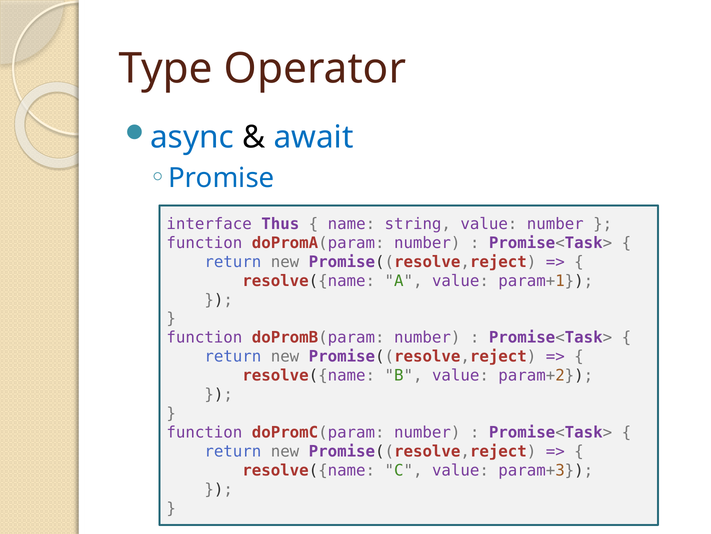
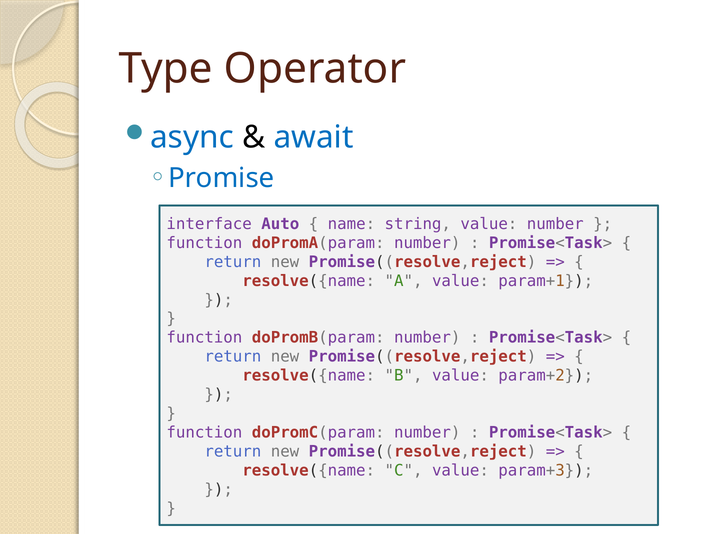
Thus: Thus -> Auto
